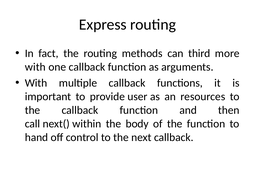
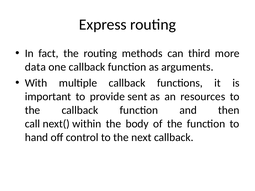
with at (35, 67): with -> data
user: user -> sent
